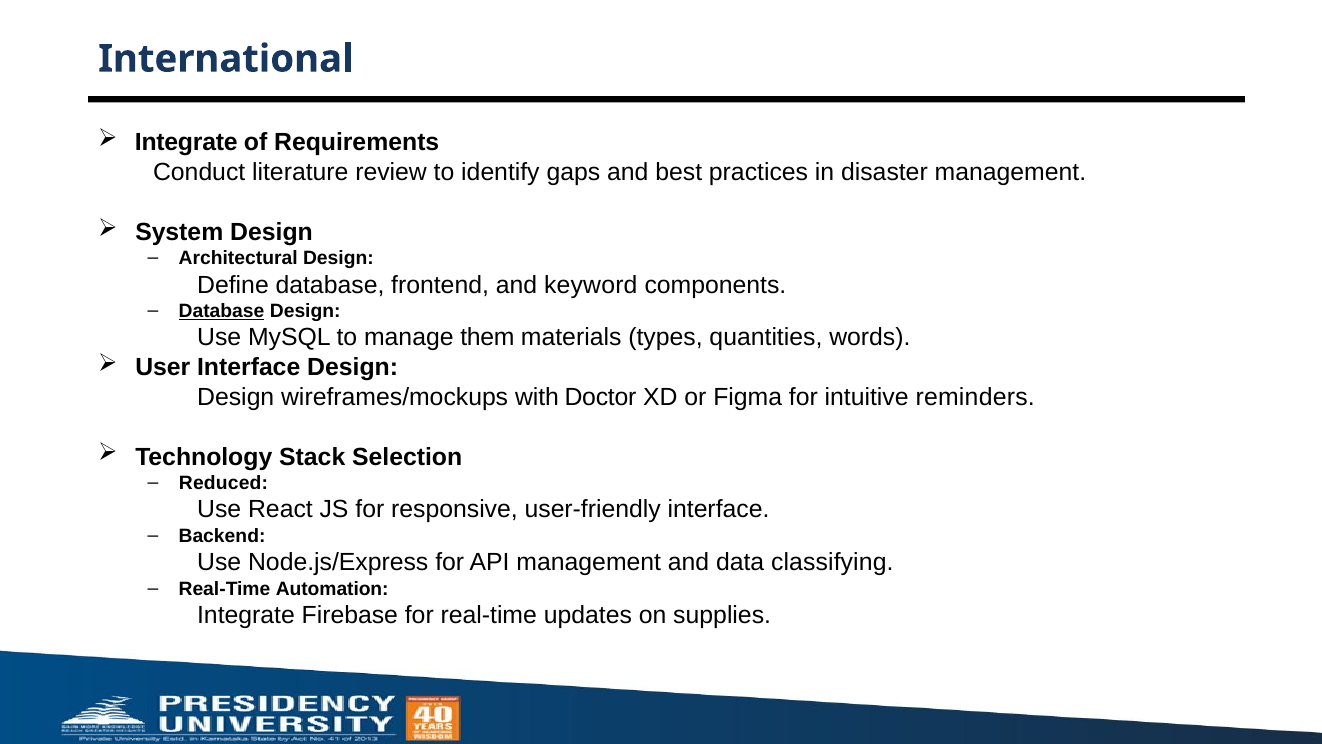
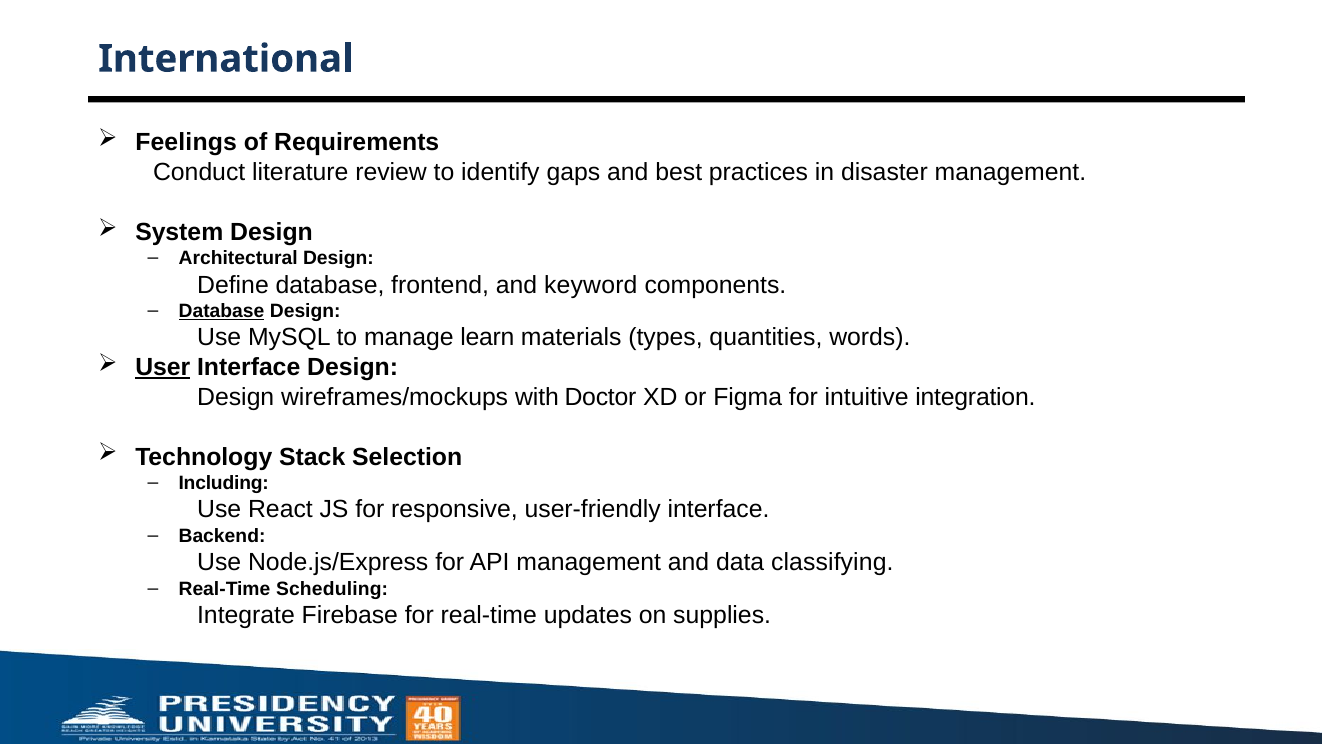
Integrate at (186, 143): Integrate -> Feelings
them: them -> learn
User underline: none -> present
reminders: reminders -> integration
Reduced: Reduced -> Including
Automation: Automation -> Scheduling
